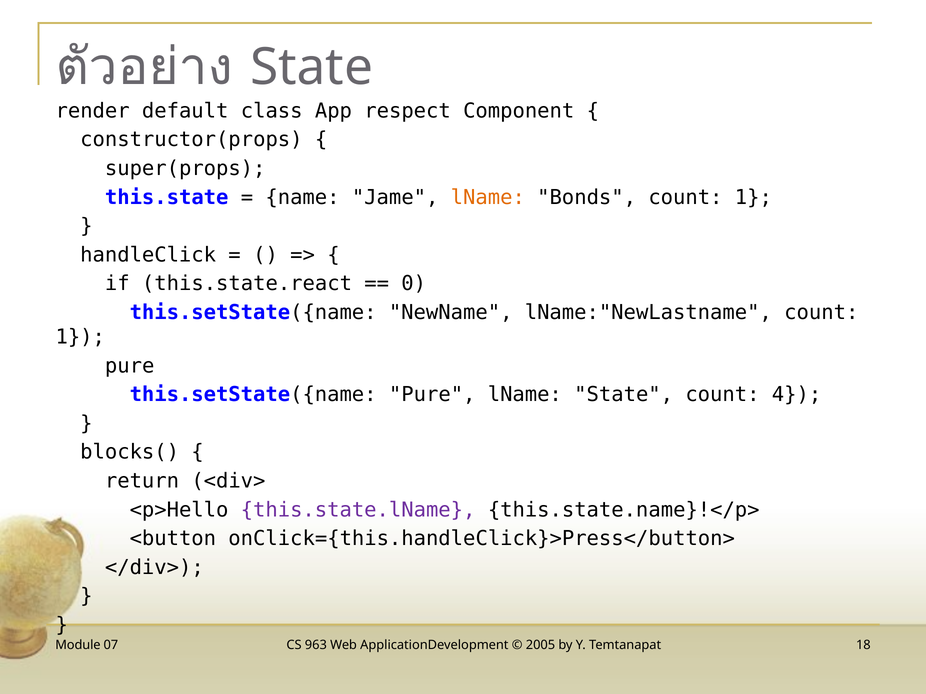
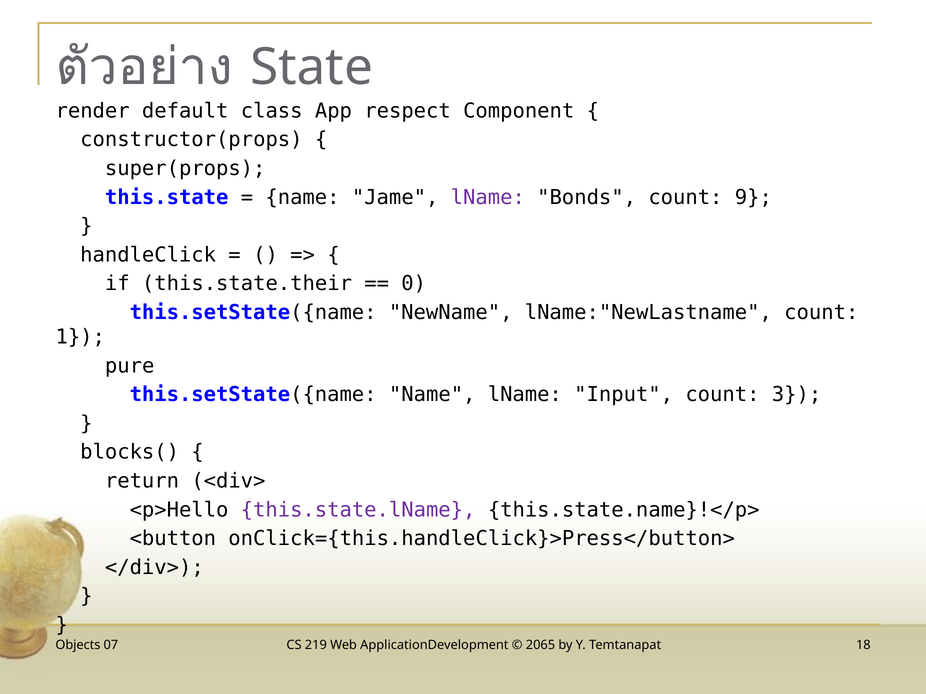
lName at (488, 197) colour: orange -> purple
Bonds count 1: 1 -> 9
this.state.react: this.state.react -> this.state.their
this.setState({name Pure: Pure -> Name
lName State: State -> Input
4: 4 -> 3
Module: Module -> Objects
963: 963 -> 219
2005: 2005 -> 2065
